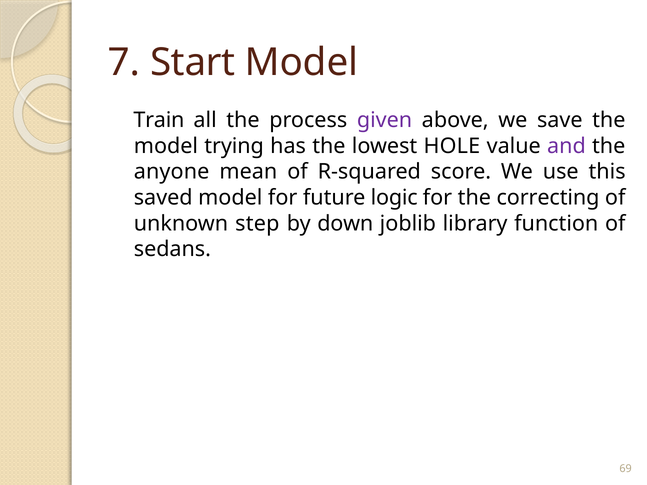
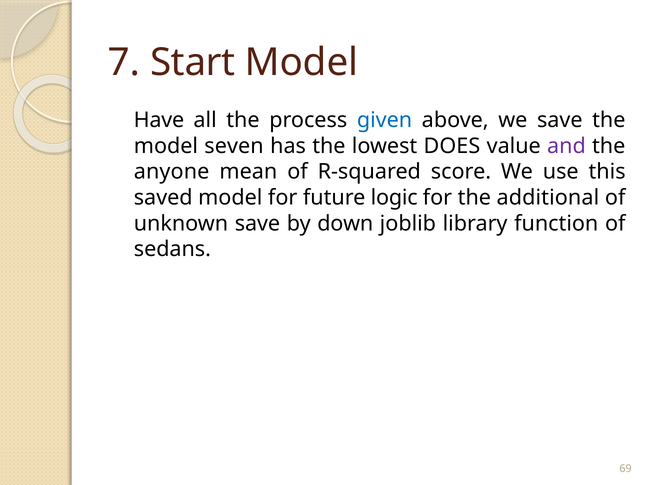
Train: Train -> Have
given colour: purple -> blue
trying: trying -> seven
HOLE: HOLE -> DOES
correcting: correcting -> additional
unknown step: step -> save
